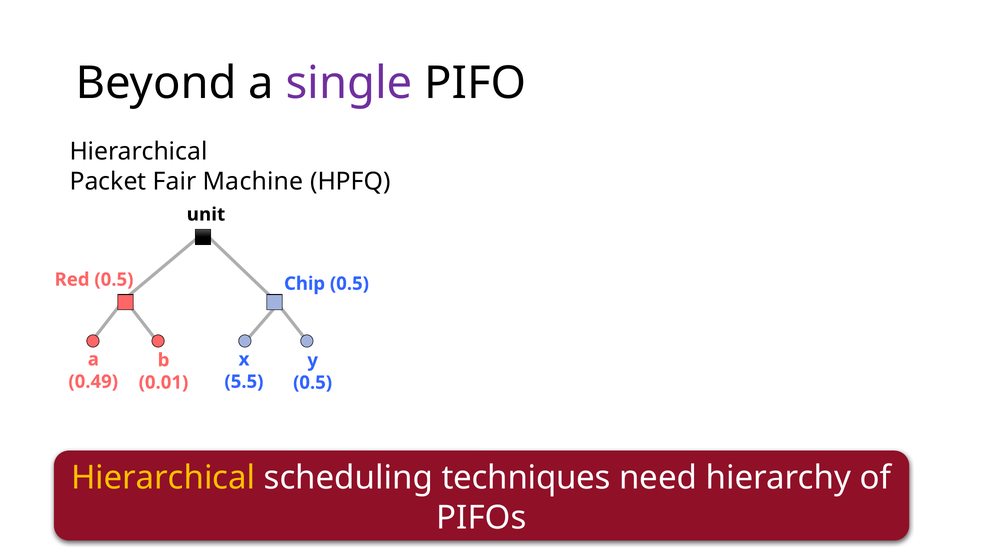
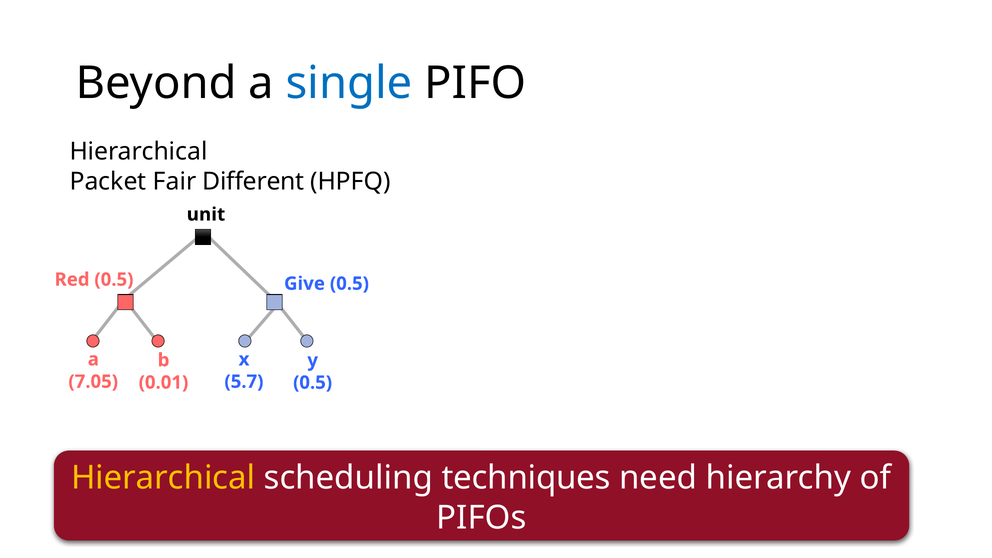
single colour: purple -> blue
Machine: Machine -> Different
Chip: Chip -> Give
0.49: 0.49 -> 7.05
5.5: 5.5 -> 5.7
